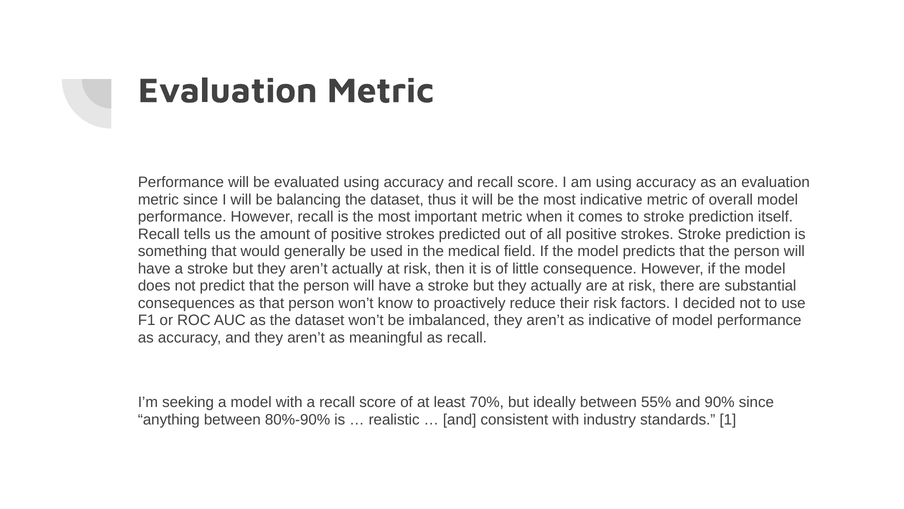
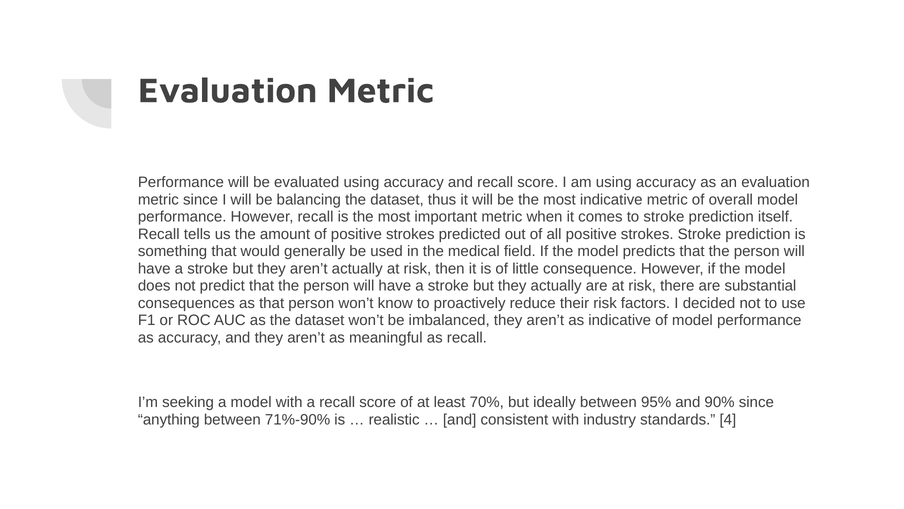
55%: 55% -> 95%
80%-90%: 80%-90% -> 71%-90%
1: 1 -> 4
